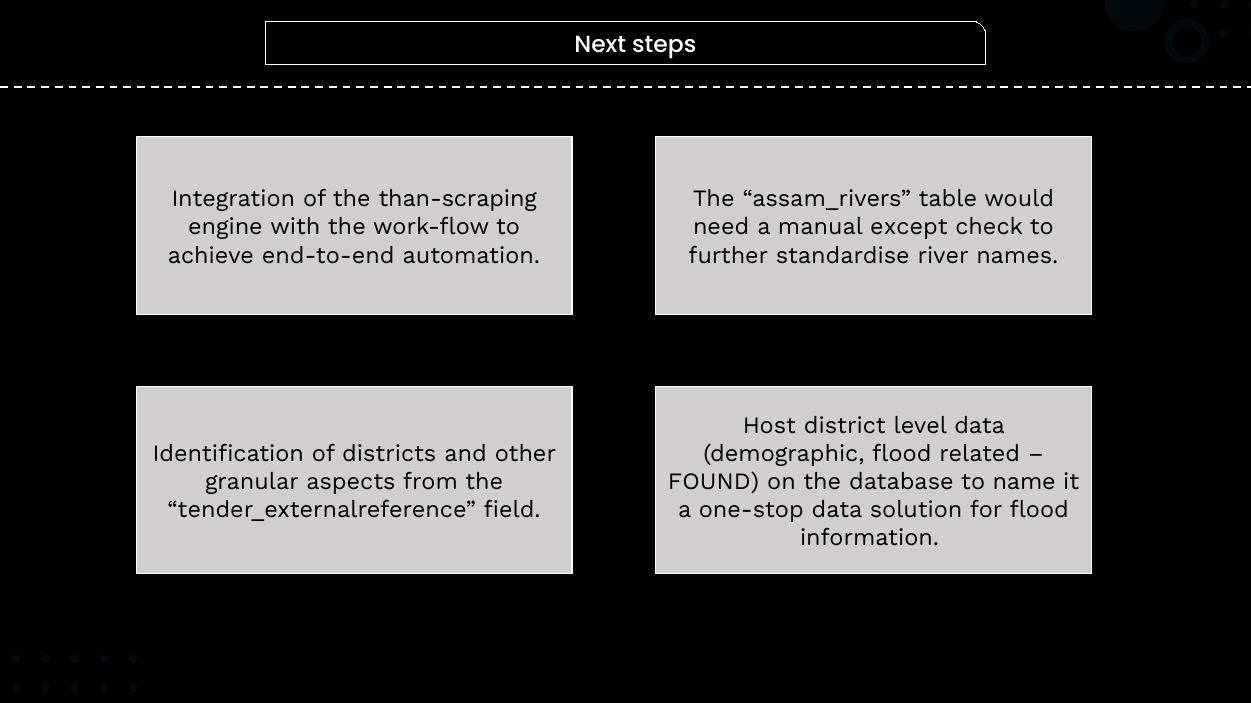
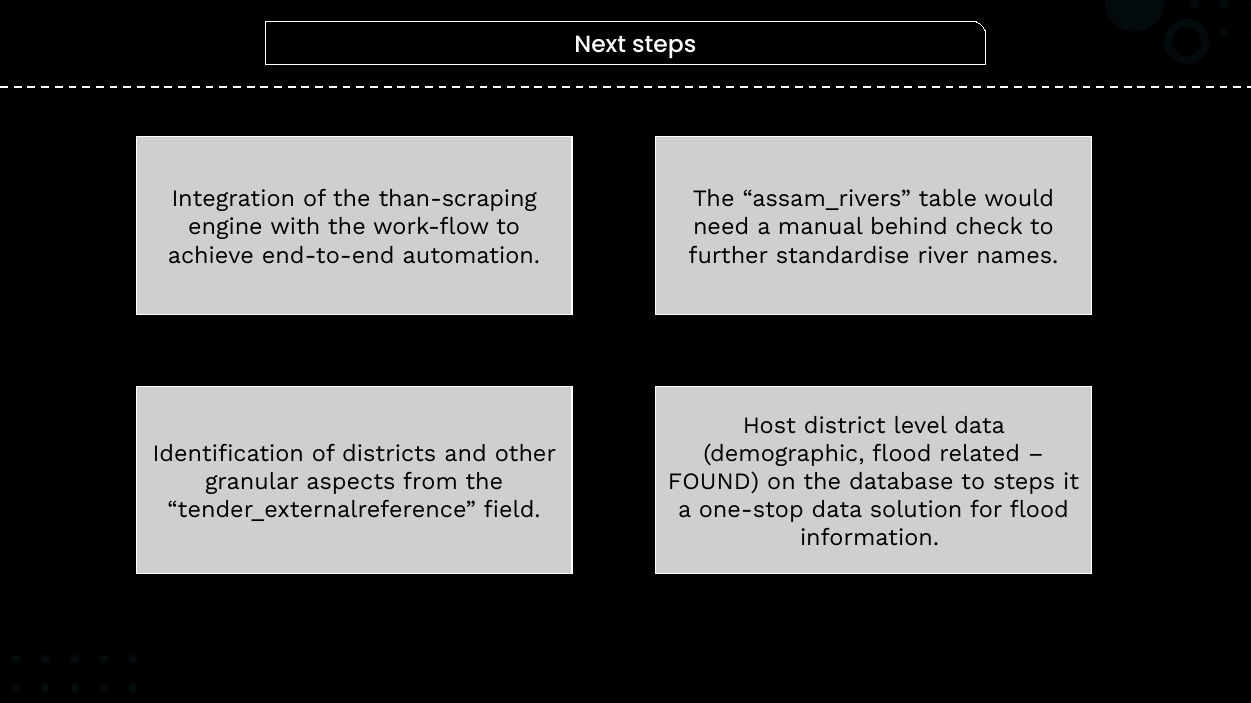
except: except -> behind
to name: name -> steps
